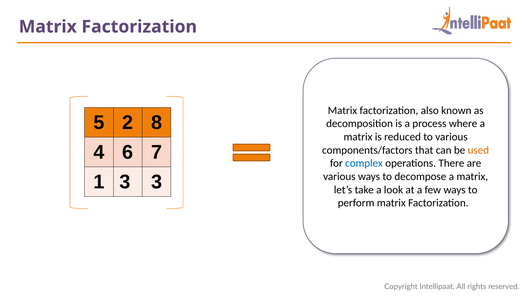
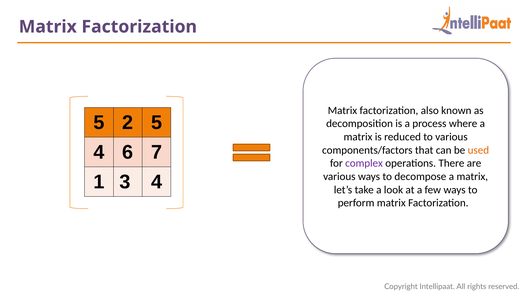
2 8: 8 -> 5
complex colour: blue -> purple
3 3: 3 -> 4
